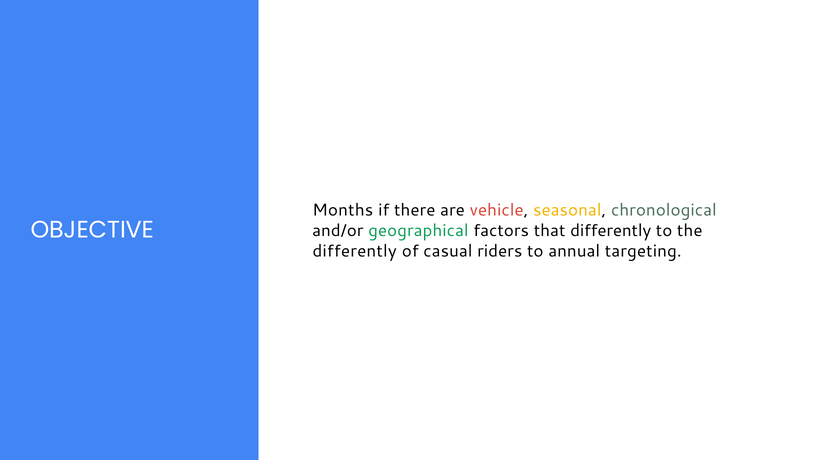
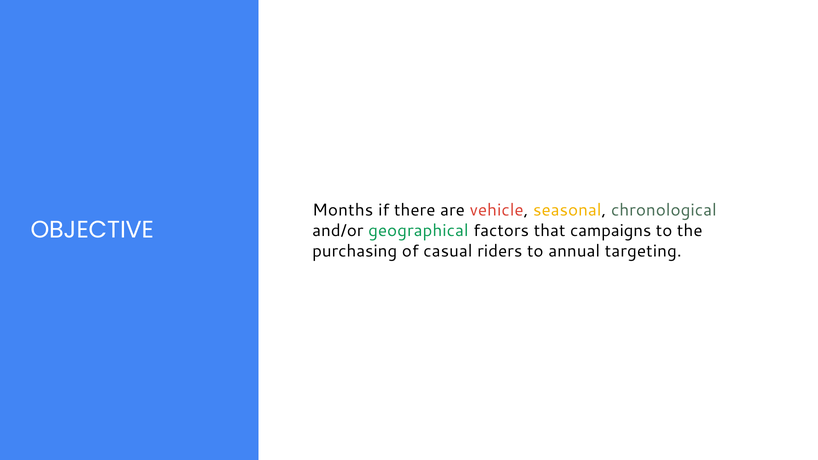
that differently: differently -> campaigns
differently at (355, 251): differently -> purchasing
